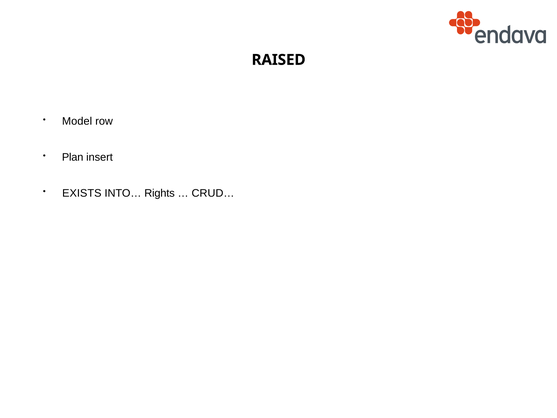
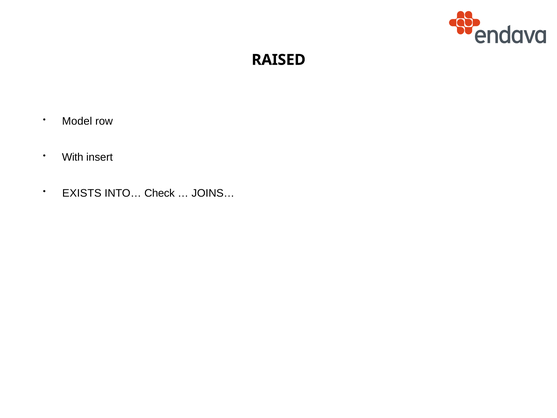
Plan: Plan -> With
Rights: Rights -> Check
CRUD…: CRUD… -> JOINS…
